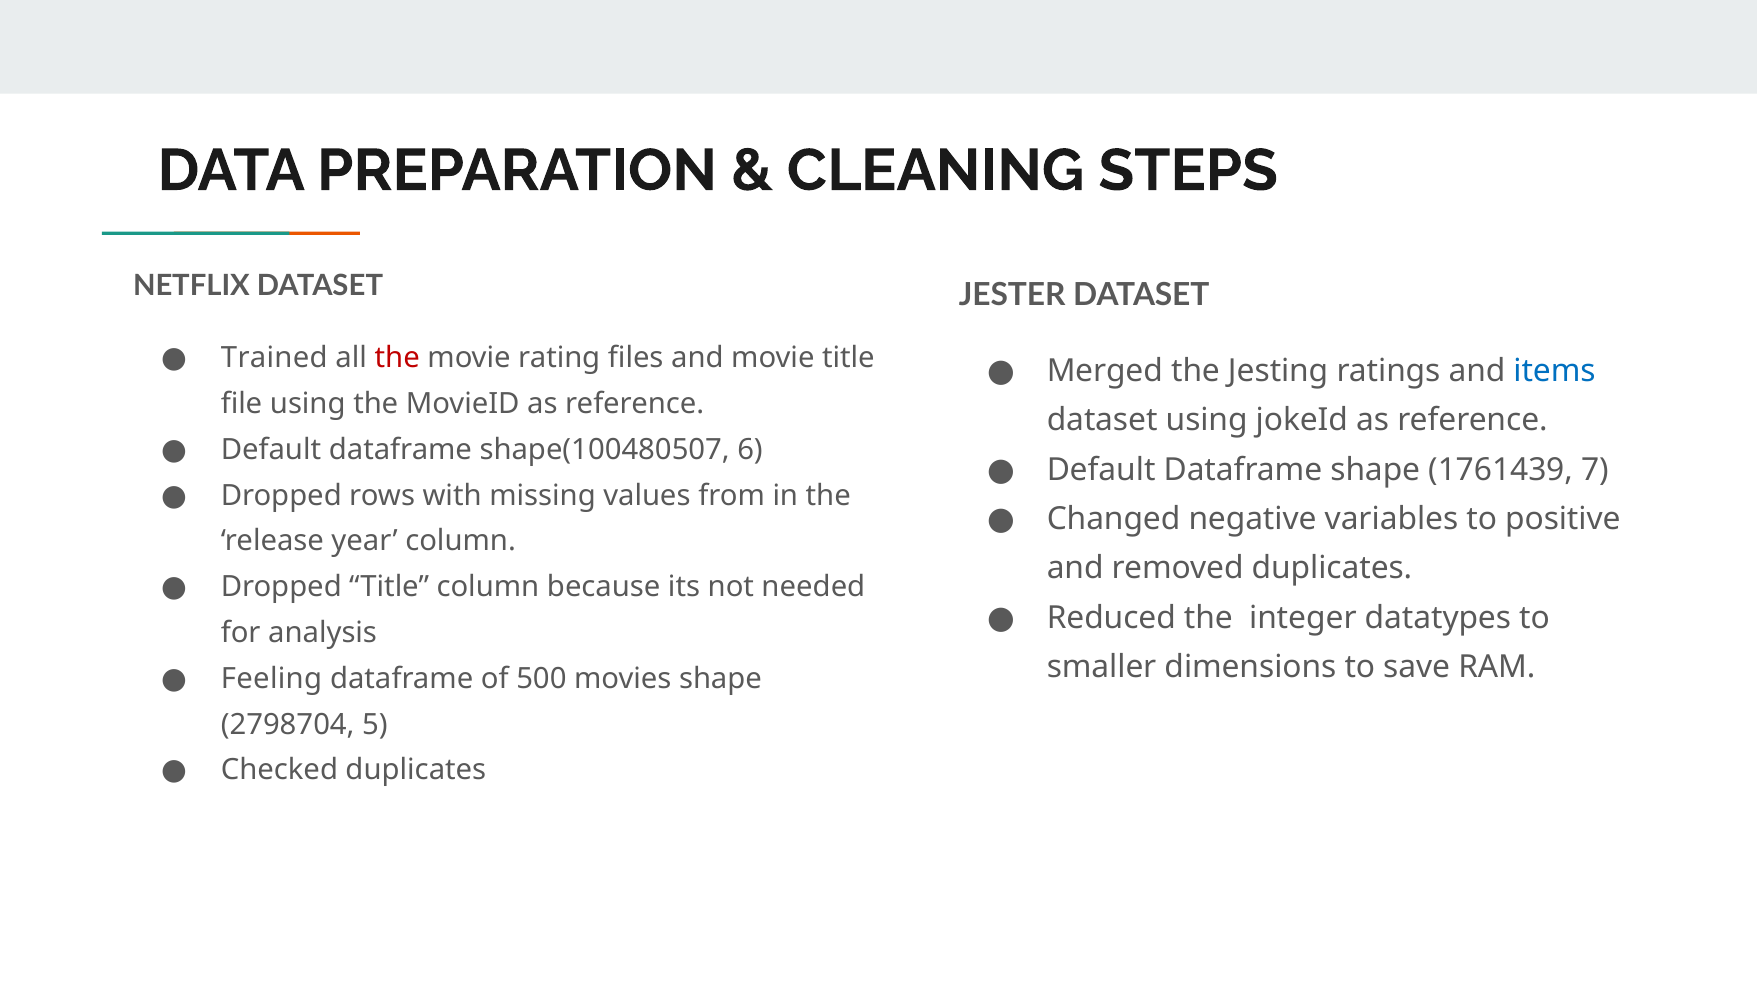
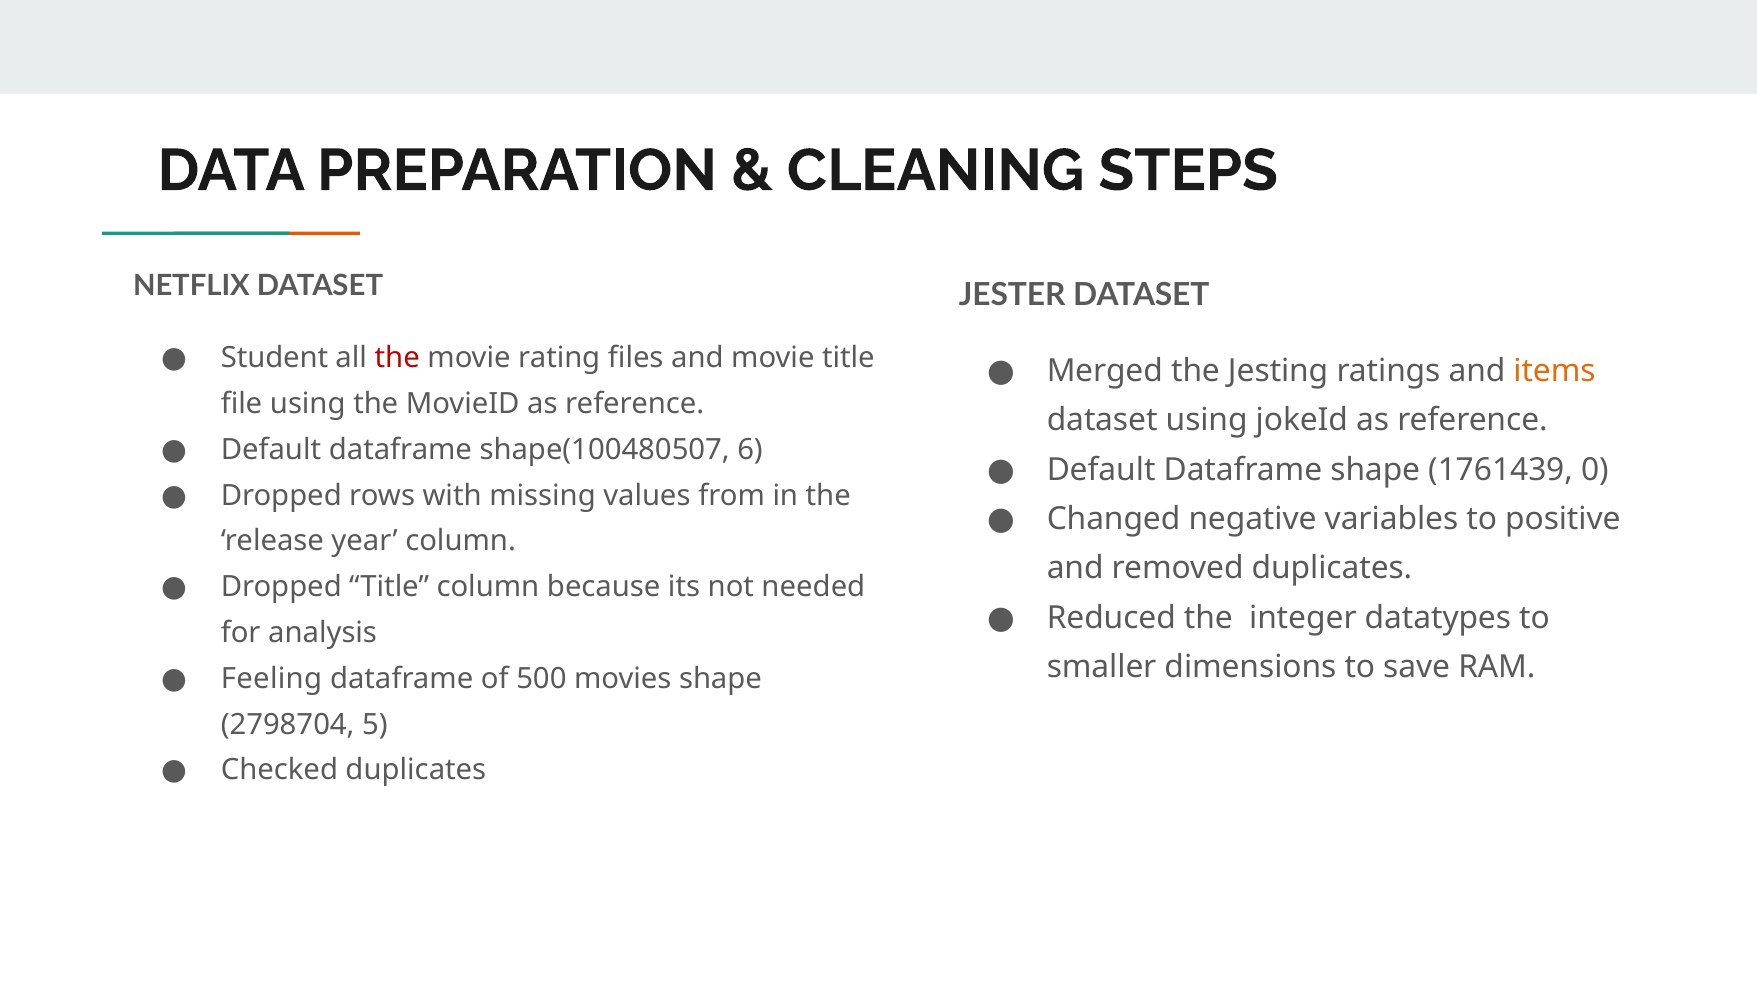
Trained: Trained -> Student
items colour: blue -> orange
7: 7 -> 0
